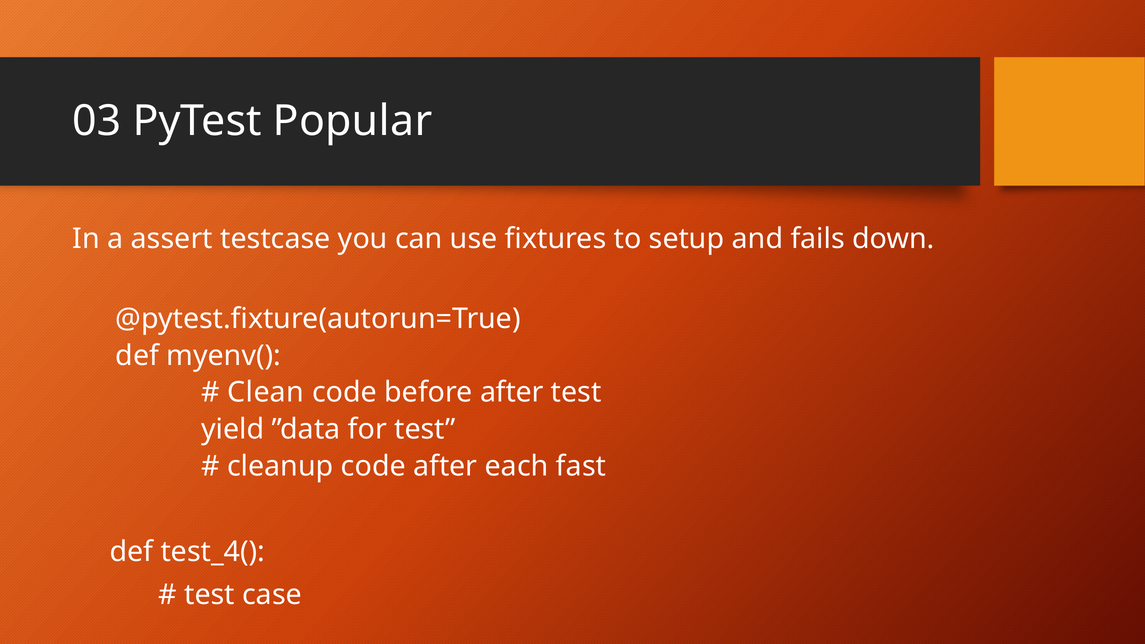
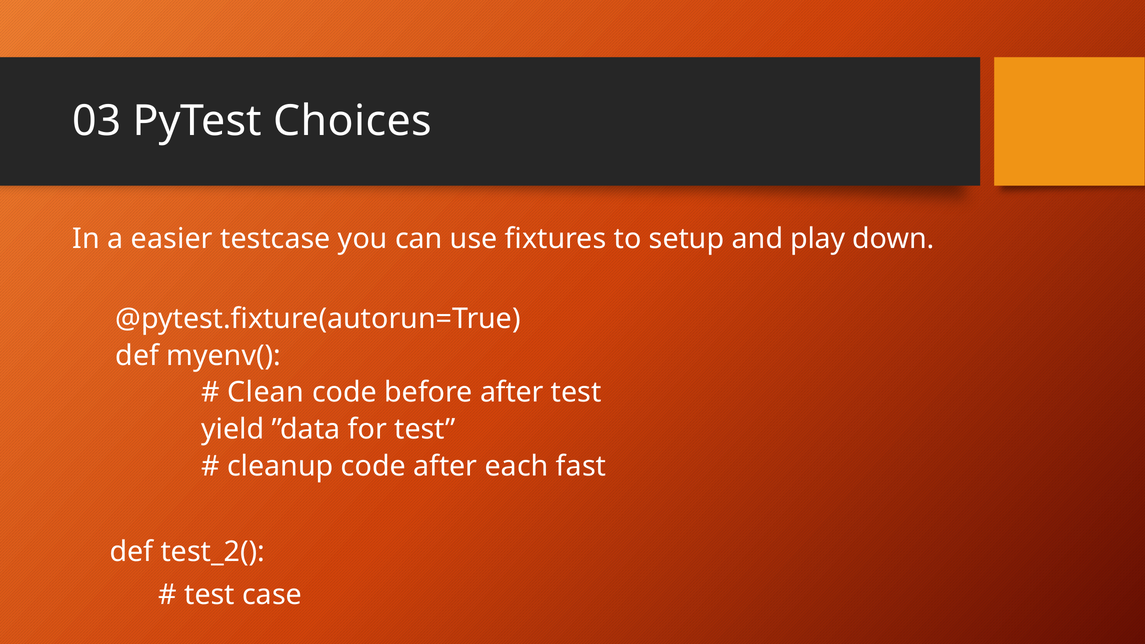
Popular: Popular -> Choices
assert: assert -> easier
fails: fails -> play
test_4(: test_4( -> test_2(
